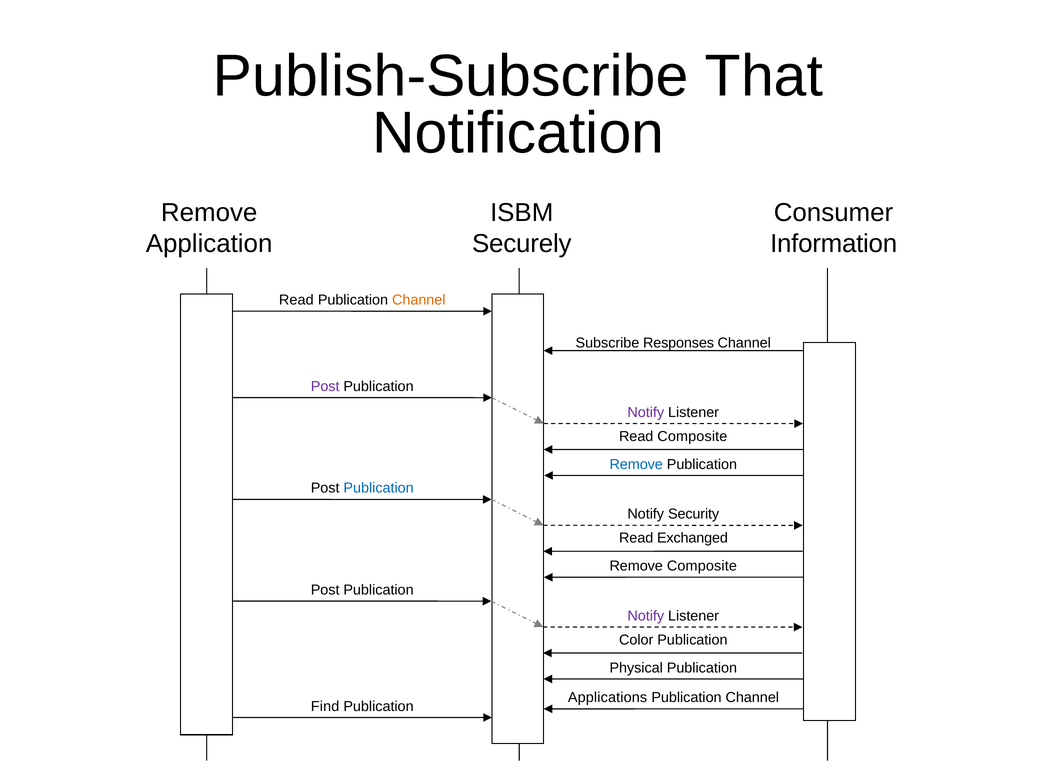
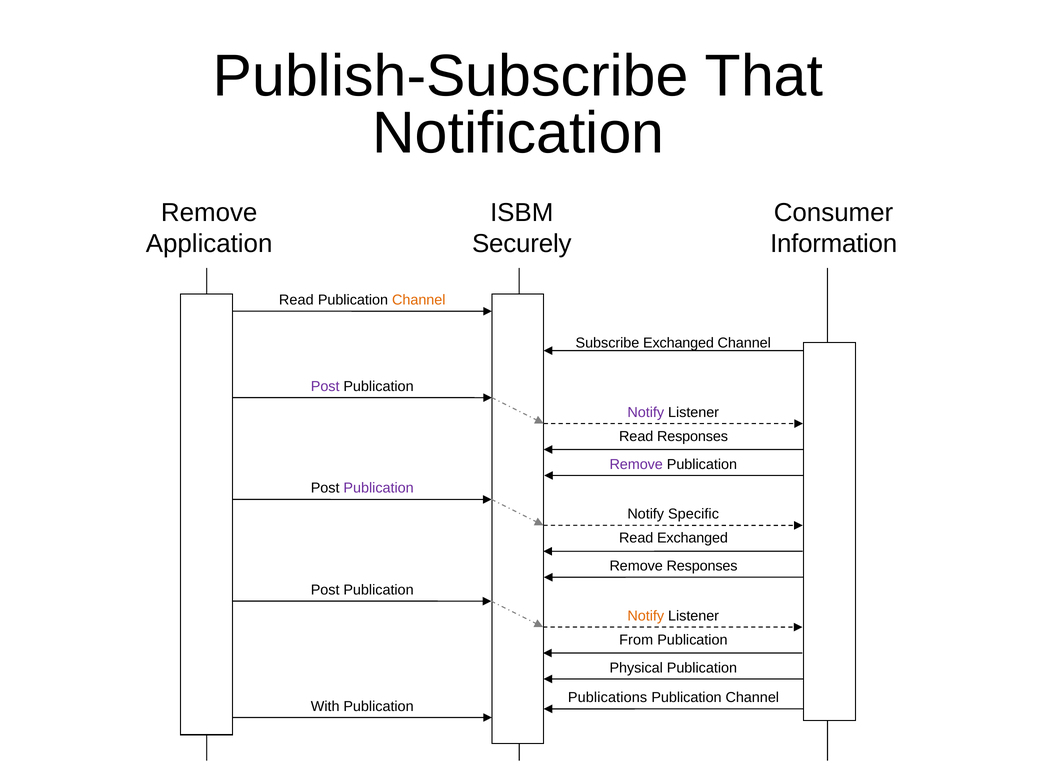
Subscribe Responses: Responses -> Exchanged
Read Composite: Composite -> Responses
Remove at (636, 464) colour: blue -> purple
Publication at (379, 488) colour: blue -> purple
Security: Security -> Specific
Remove Composite: Composite -> Responses
Notify at (646, 616) colour: purple -> orange
Color: Color -> From
Applications: Applications -> Publications
Find: Find -> With
